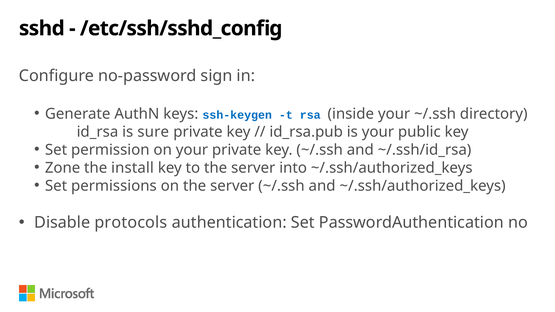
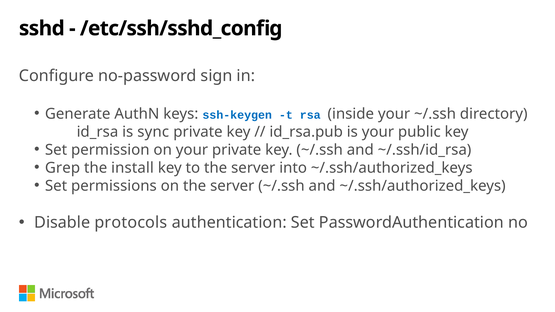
sure: sure -> sync
Zone: Zone -> Grep
